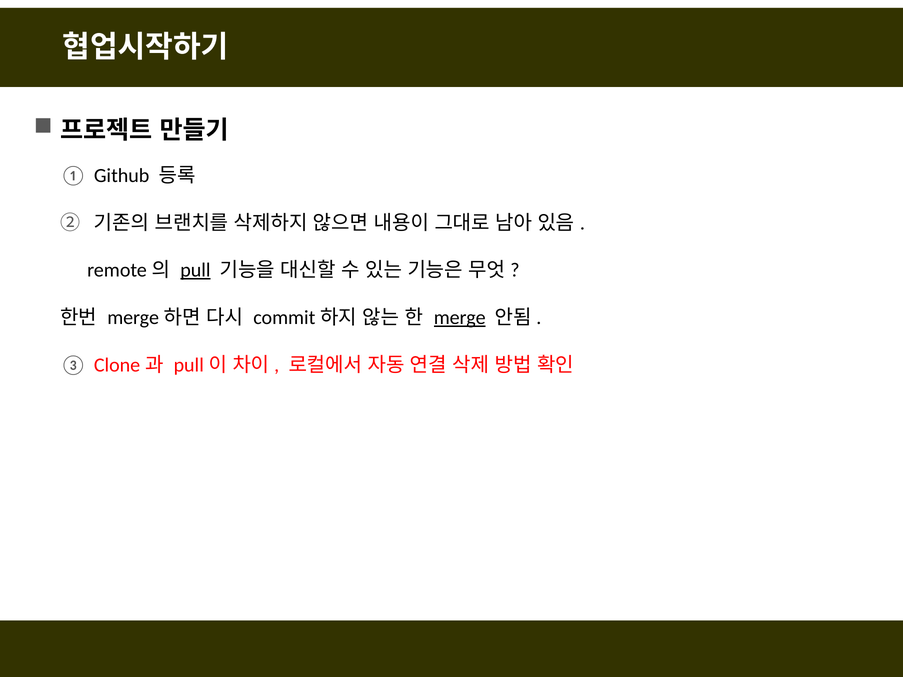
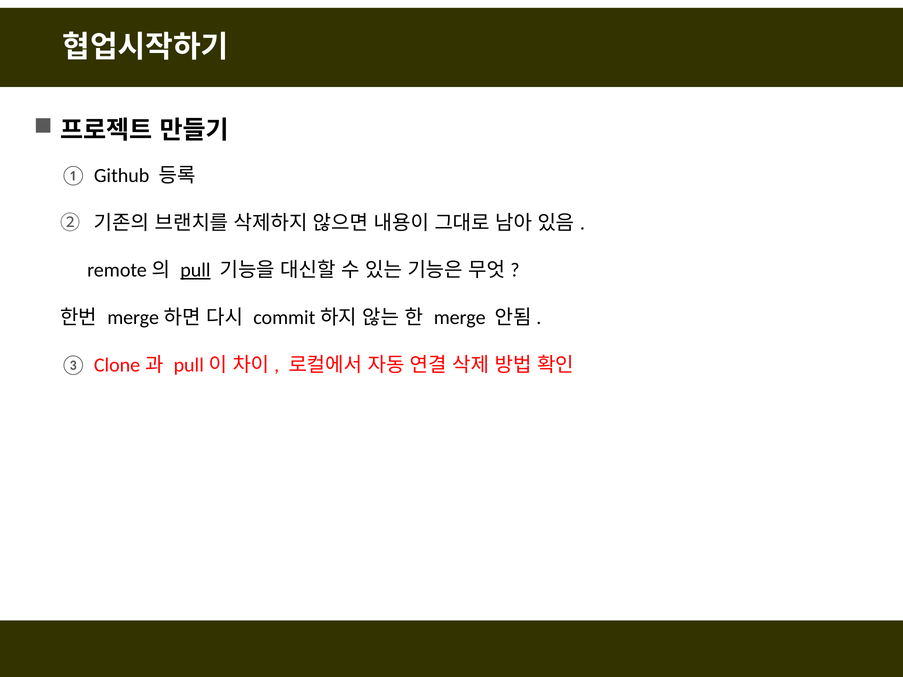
merge underline: present -> none
